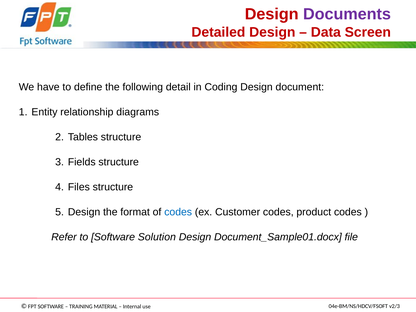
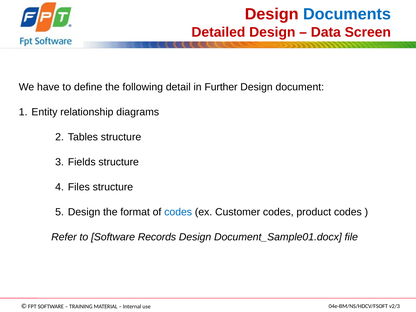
Documents colour: purple -> blue
Coding: Coding -> Further
Solution: Solution -> Records
